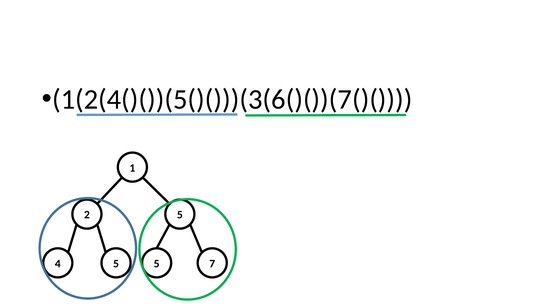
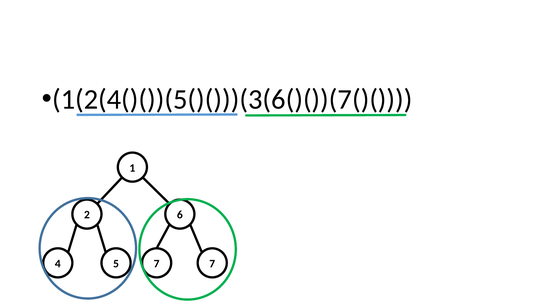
2 5: 5 -> 6
5 5: 5 -> 7
